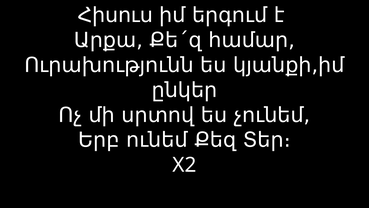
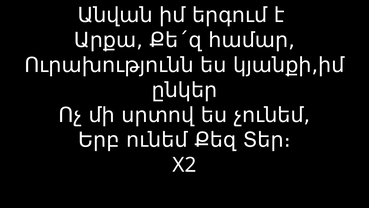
Հիսուս: Հիսուս -> Անվան
